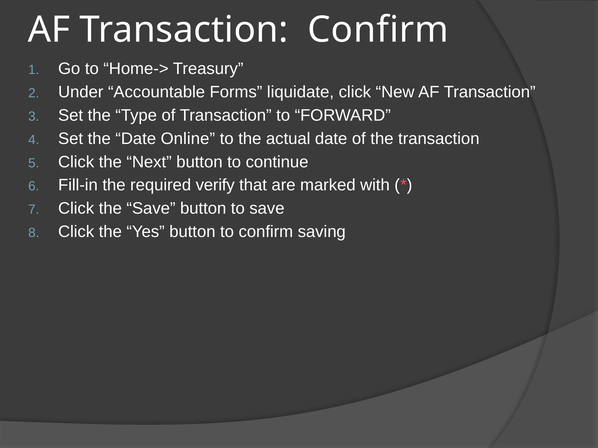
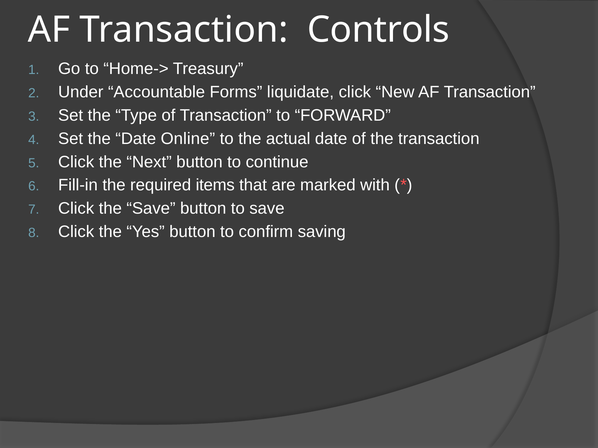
Transaction Confirm: Confirm -> Controls
verify: verify -> items
